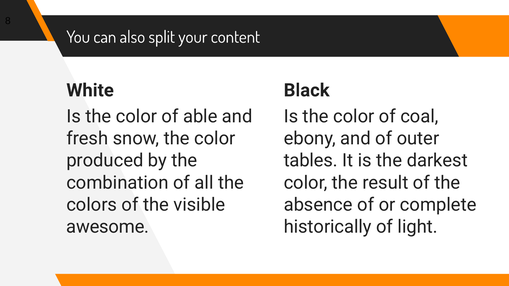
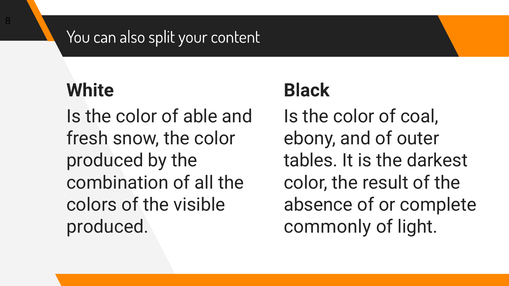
awesome at (108, 227): awesome -> produced
historically: historically -> commonly
